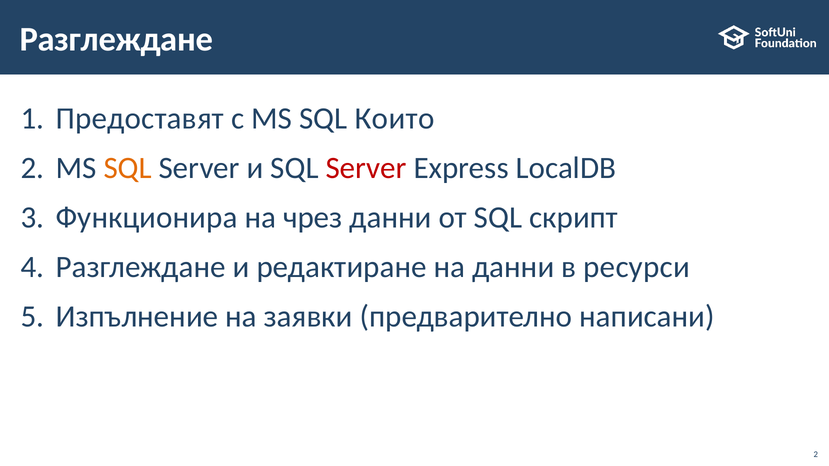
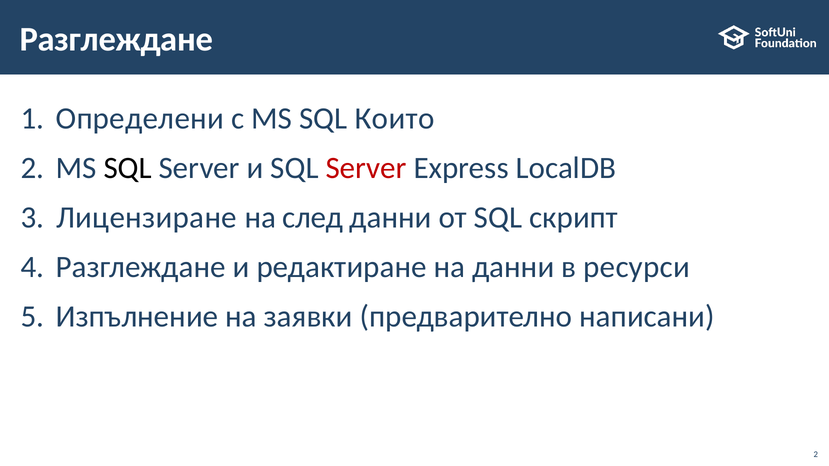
Предоставят: Предоставят -> Определени
SQL at (128, 168) colour: orange -> black
Функционира: Функционира -> Лицензиране
чрез: чрез -> след
